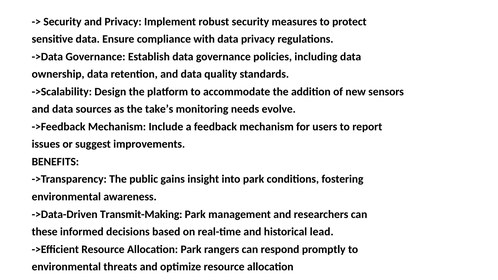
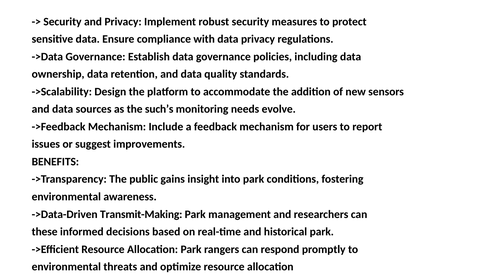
take’s: take’s -> such’s
historical lead: lead -> park
